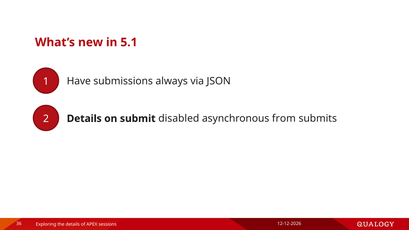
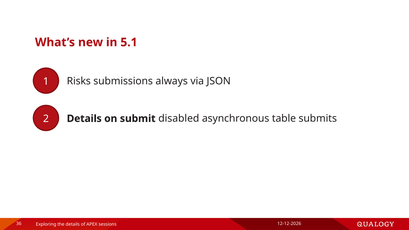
Have: Have -> Risks
from: from -> table
